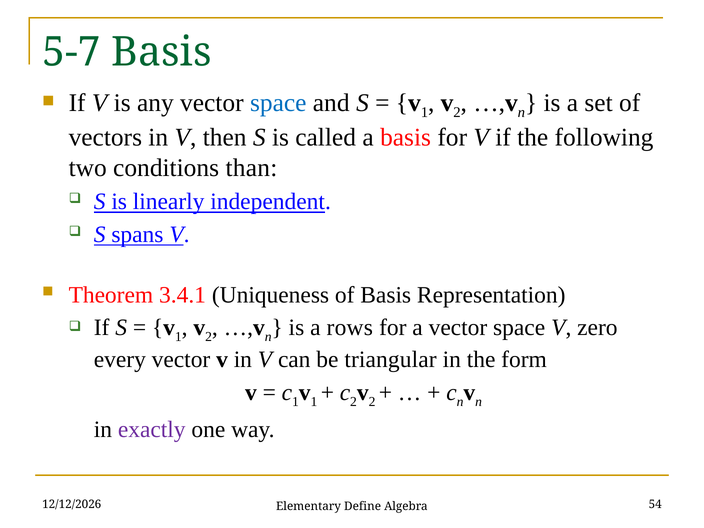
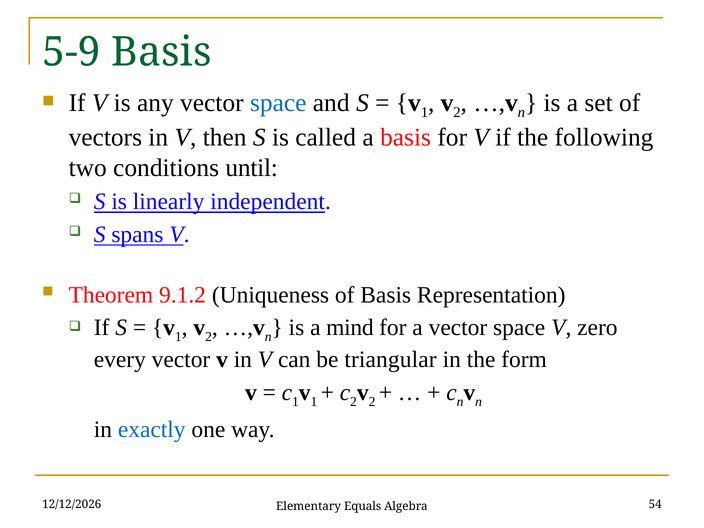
5-7: 5-7 -> 5-9
than: than -> until
3.4.1: 3.4.1 -> 9.1.2
rows: rows -> mind
exactly colour: purple -> blue
Define: Define -> Equals
